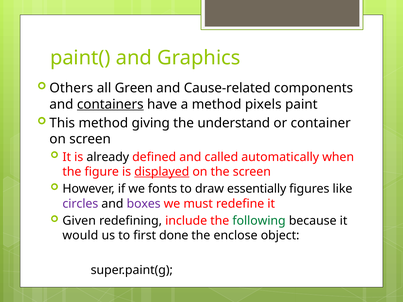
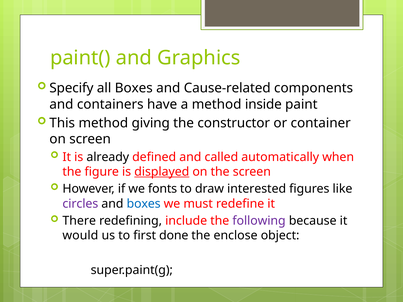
Others: Others -> Specify
all Green: Green -> Boxes
containers underline: present -> none
pixels: pixels -> inside
understand: understand -> constructor
essentially: essentially -> interested
boxes at (144, 204) colour: purple -> blue
Given: Given -> There
following colour: green -> purple
